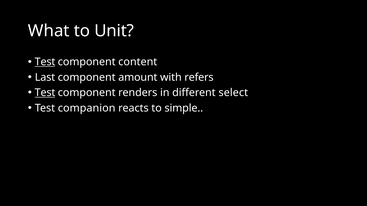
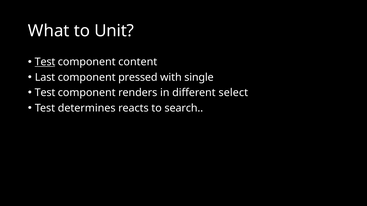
amount: amount -> pressed
refers: refers -> single
Test at (45, 93) underline: present -> none
companion: companion -> determines
simple: simple -> search
